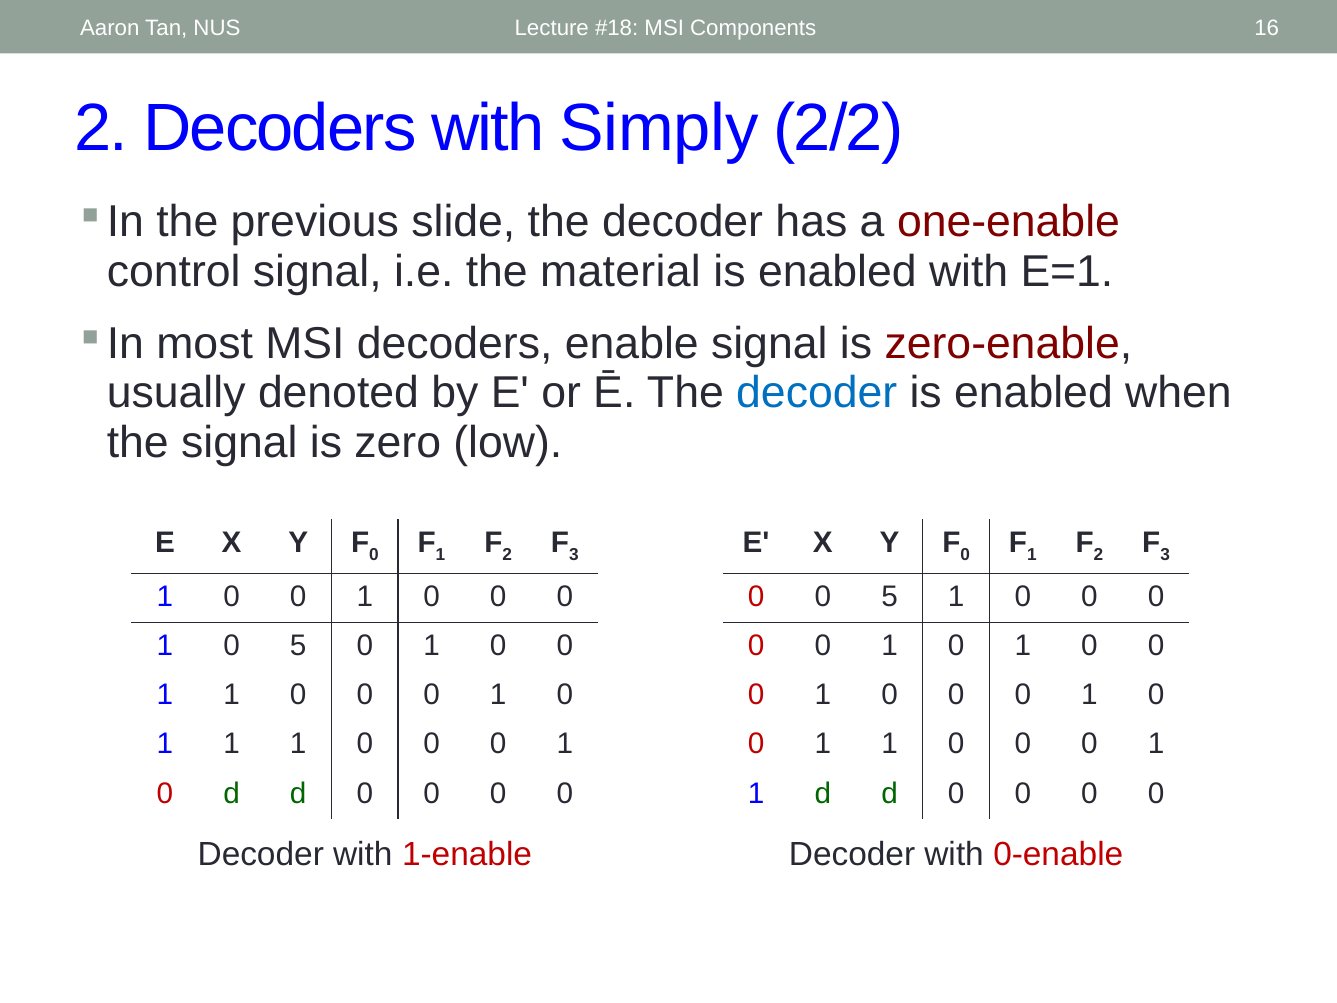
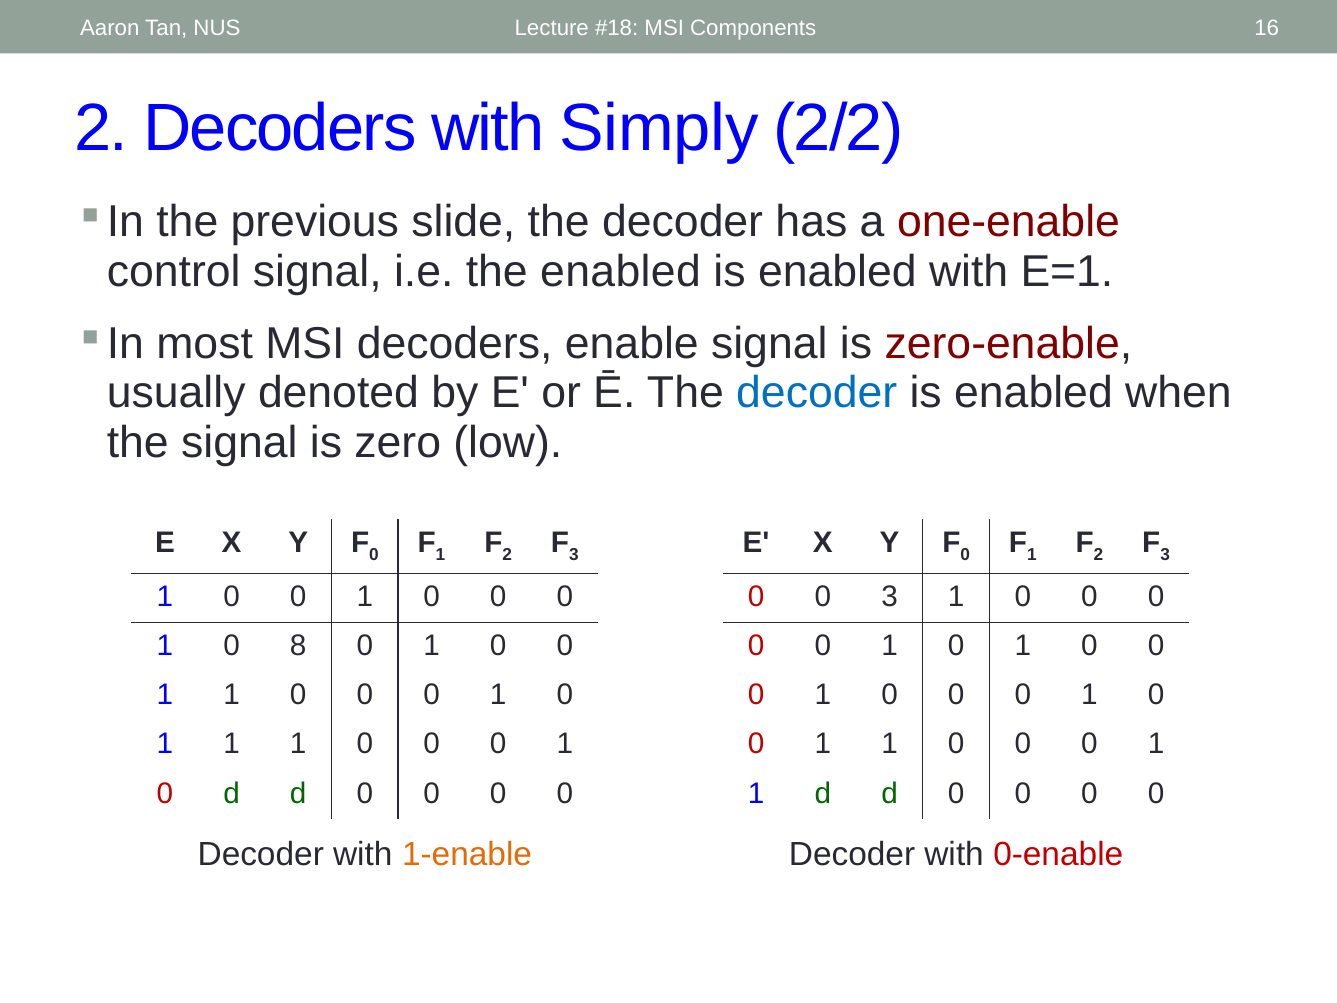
the material: material -> enabled
0 0 5: 5 -> 3
1 0 5: 5 -> 8
1-enable colour: red -> orange
